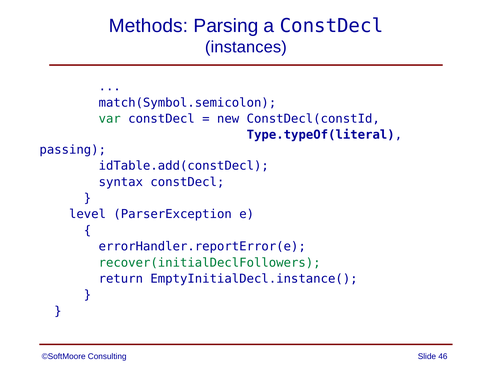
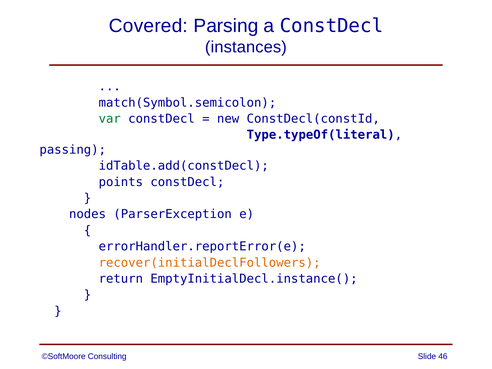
Methods: Methods -> Covered
syntax: syntax -> points
level: level -> nodes
recover(initialDeclFollowers colour: green -> orange
